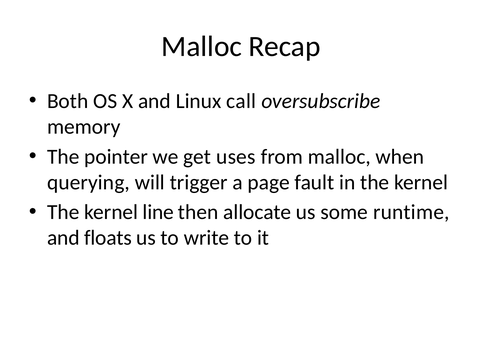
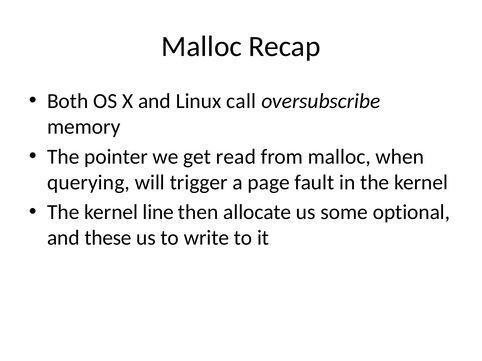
uses: uses -> read
runtime: runtime -> optional
floats: floats -> these
